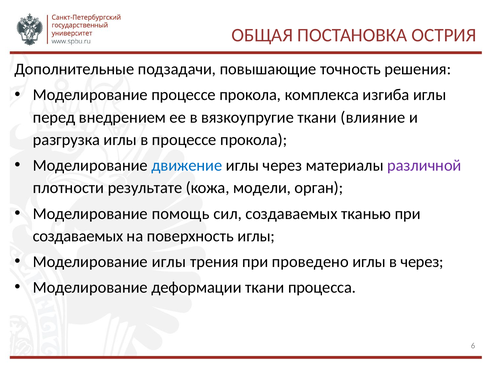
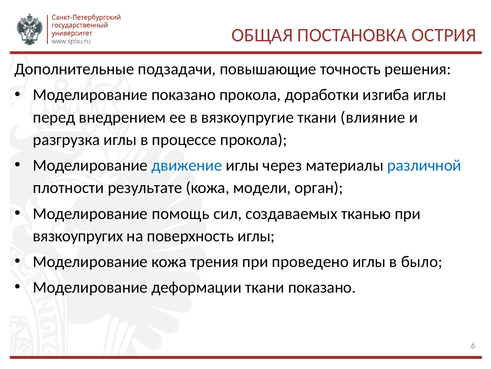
Моделирование процессе: процессе -> показано
комплекса: комплекса -> доработки
различной colour: purple -> blue
создаваемых at (78, 236): создаваемых -> вязкоупругих
Моделирование иглы: иглы -> кожа
в через: через -> было
ткани процесса: процесса -> показано
